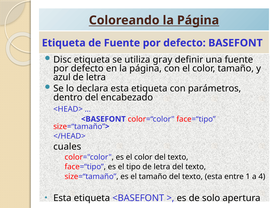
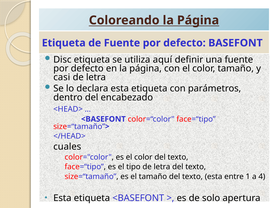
gray: gray -> aquí
azul: azul -> casi
